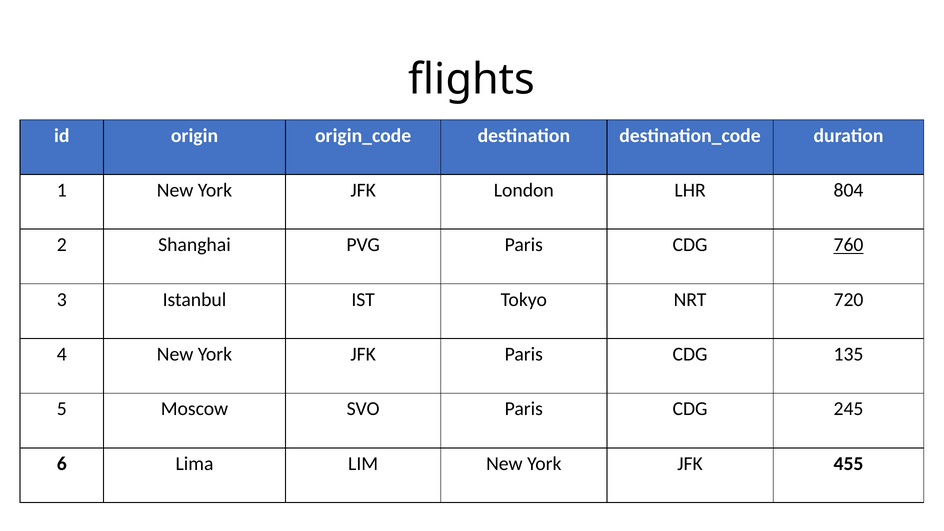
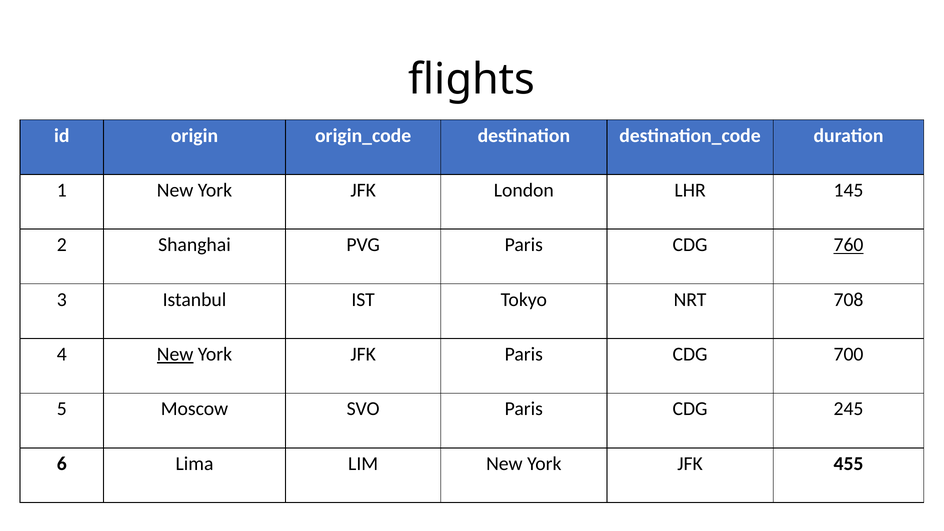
804: 804 -> 145
720: 720 -> 708
New at (175, 354) underline: none -> present
135: 135 -> 700
